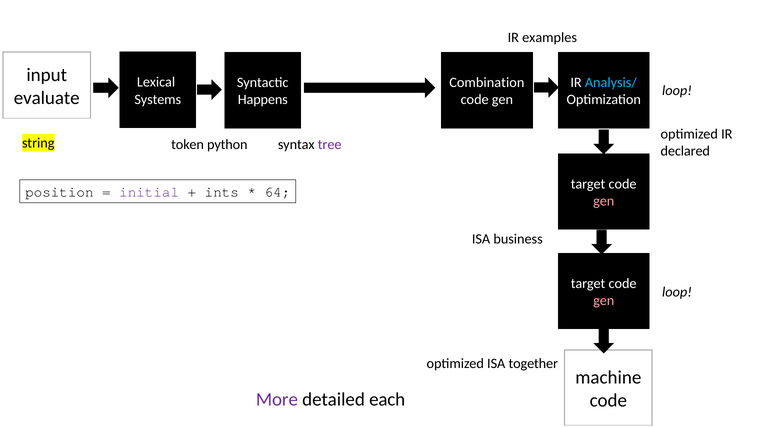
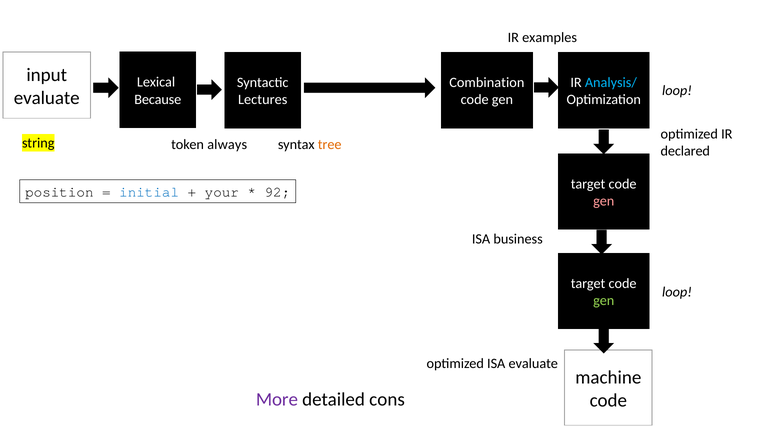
Systems: Systems -> Because
Happens: Happens -> Lectures
python: python -> always
tree colour: purple -> orange
initial colour: purple -> blue
ints: ints -> your
64: 64 -> 92
gen at (604, 301) colour: pink -> light green
ISA together: together -> evaluate
each: each -> cons
